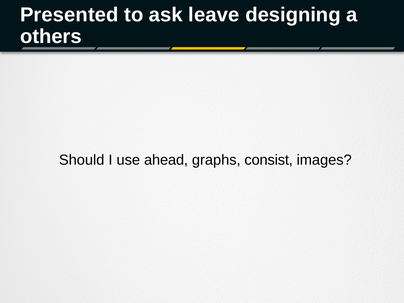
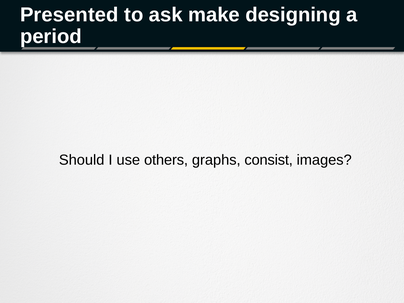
leave: leave -> make
others: others -> period
ahead: ahead -> others
